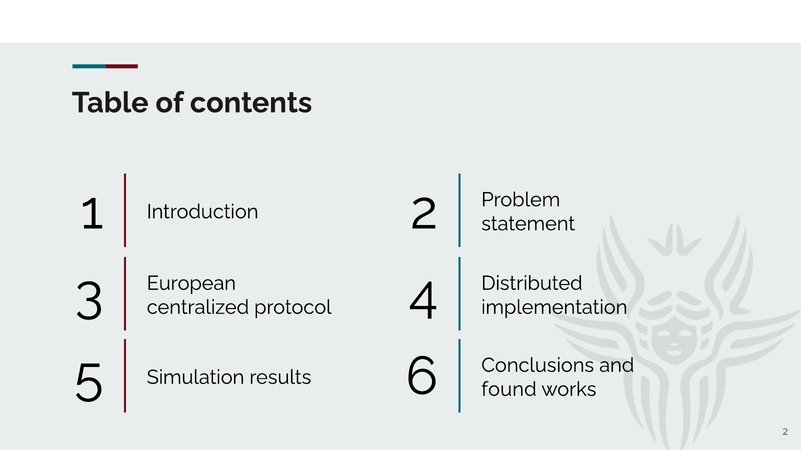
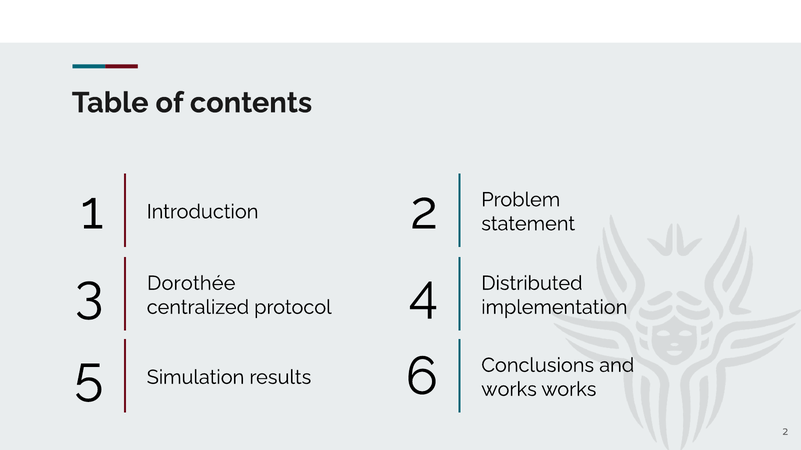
European: European -> Dorothée
found at (509, 390): found -> works
